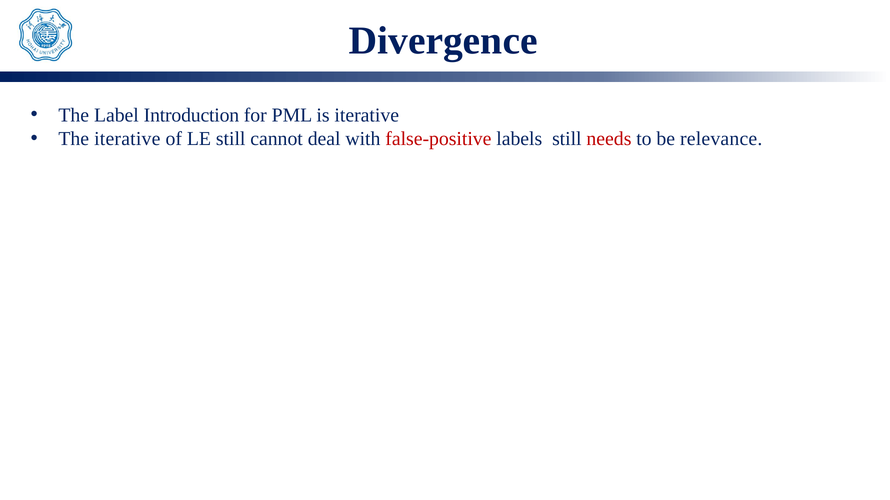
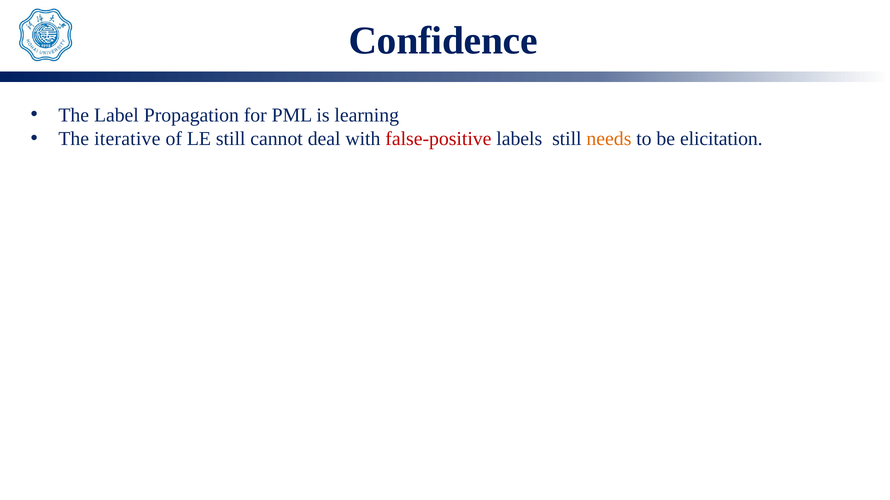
Divergence: Divergence -> Confidence
Introduction: Introduction -> Propagation
is iterative: iterative -> learning
needs colour: red -> orange
relevance: relevance -> elicitation
